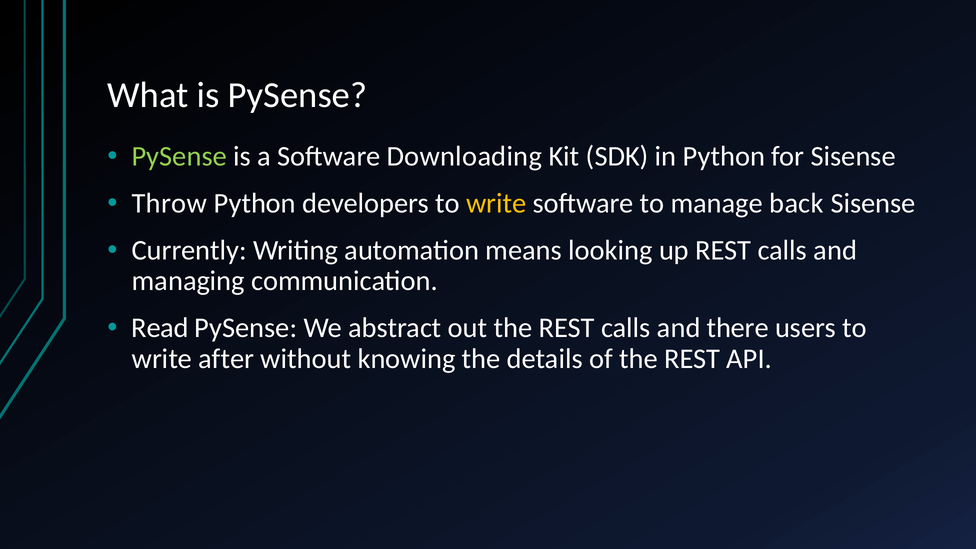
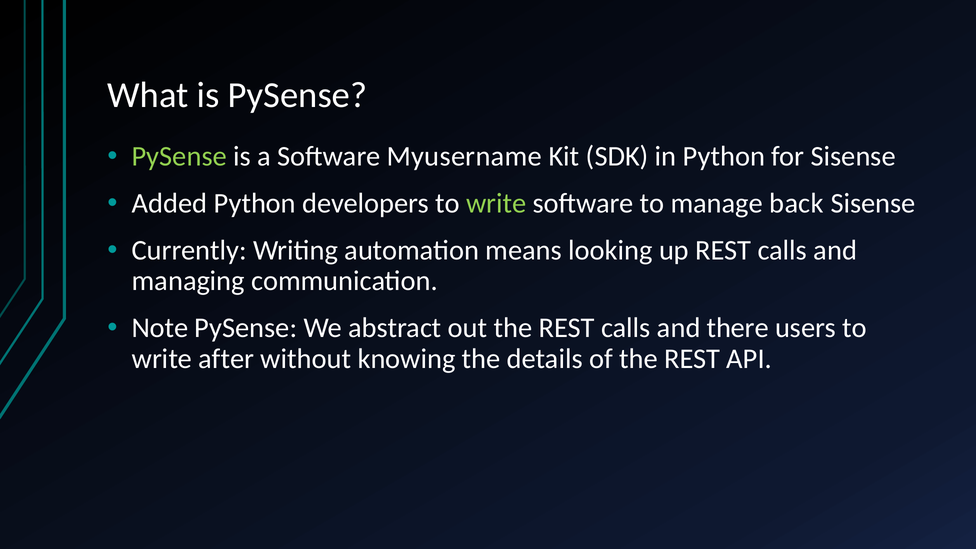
Downloading: Downloading -> Myusername
Throw: Throw -> Added
write at (496, 203) colour: yellow -> light green
Read: Read -> Note
